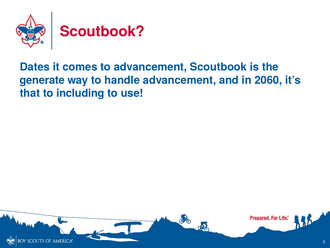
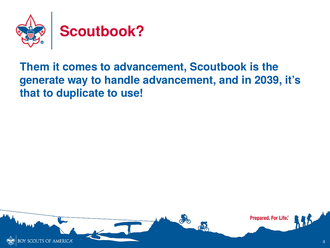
Dates: Dates -> Them
2060: 2060 -> 2039
including: including -> duplicate
